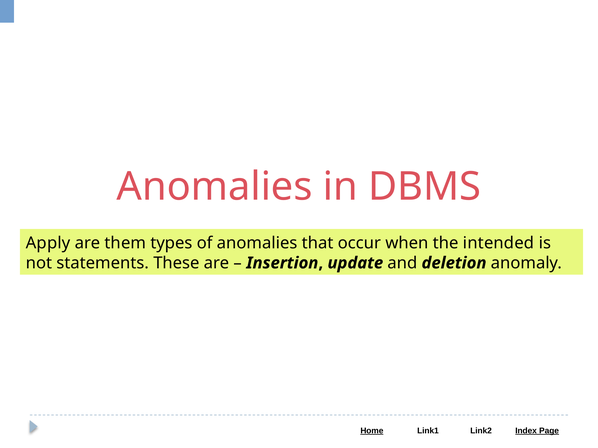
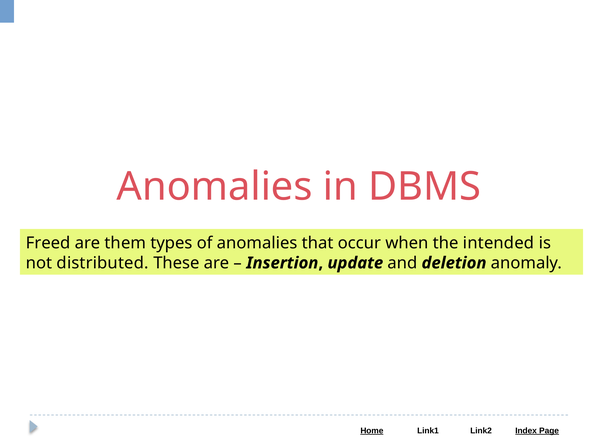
Apply: Apply -> Freed
statements: statements -> distributed
